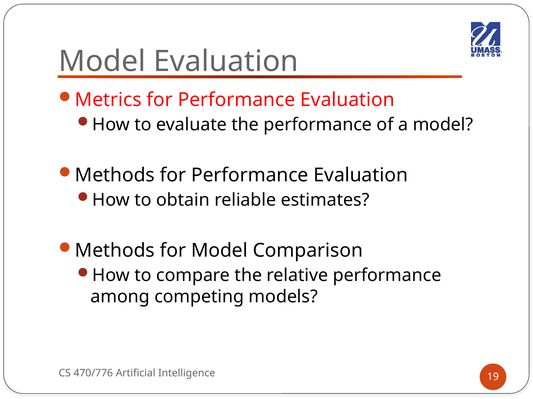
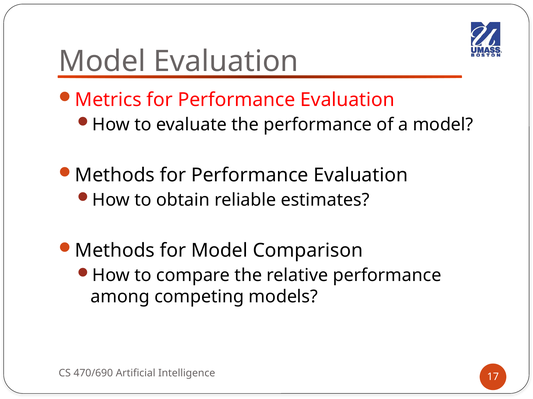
470/776: 470/776 -> 470/690
19: 19 -> 17
